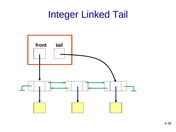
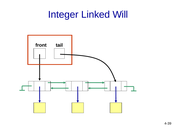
Linked Tail: Tail -> Will
